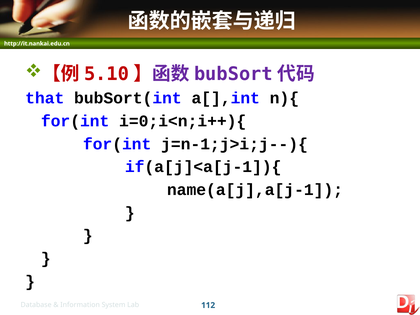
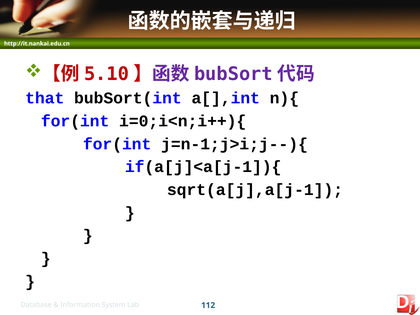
name(a[j],a[j-1: name(a[j],a[j-1 -> sqrt(a[j],a[j-1
